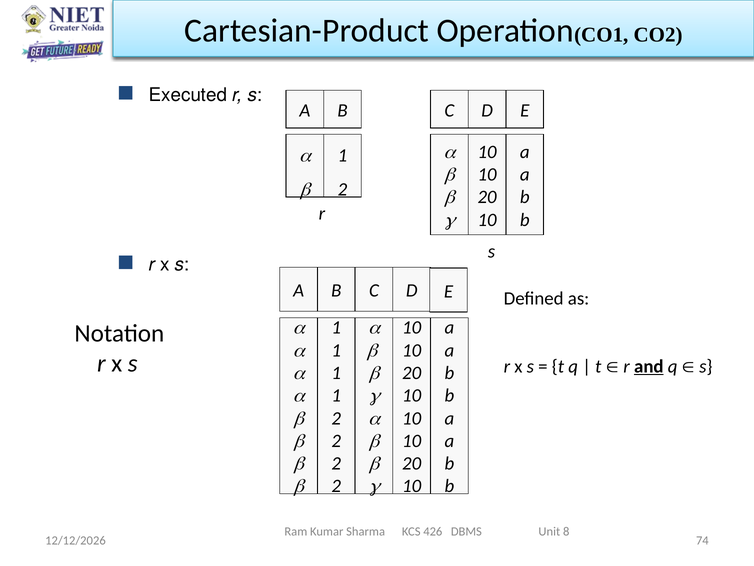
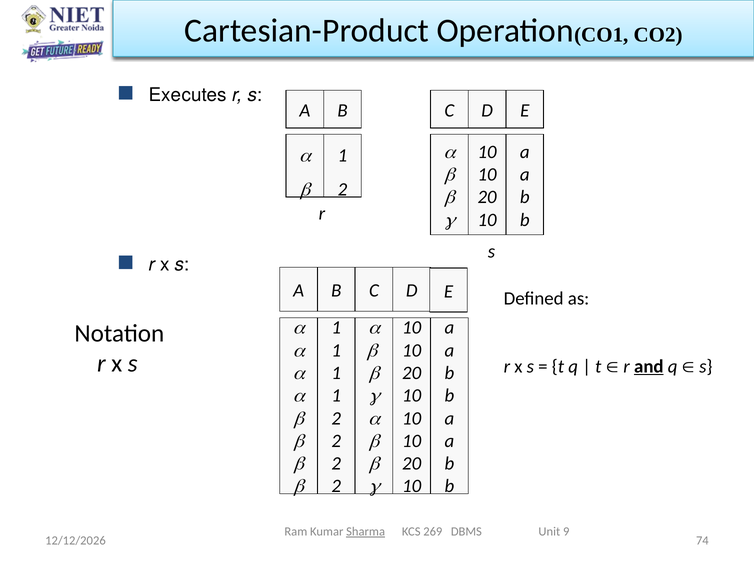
Executed: Executed -> Executes
Sharma underline: none -> present
426: 426 -> 269
8: 8 -> 9
